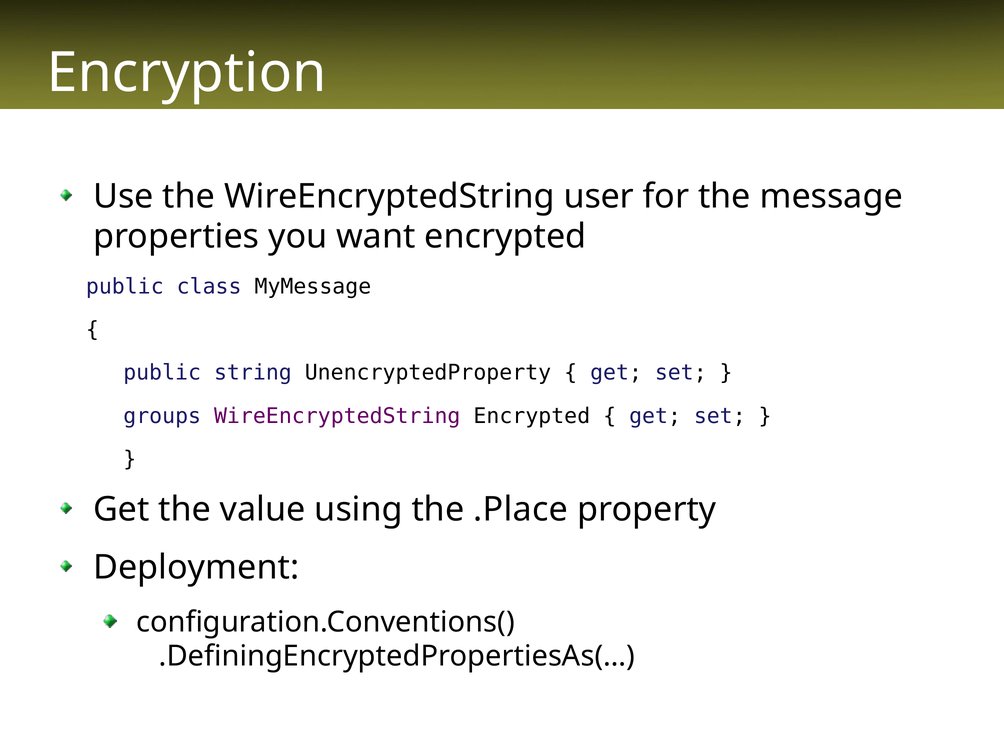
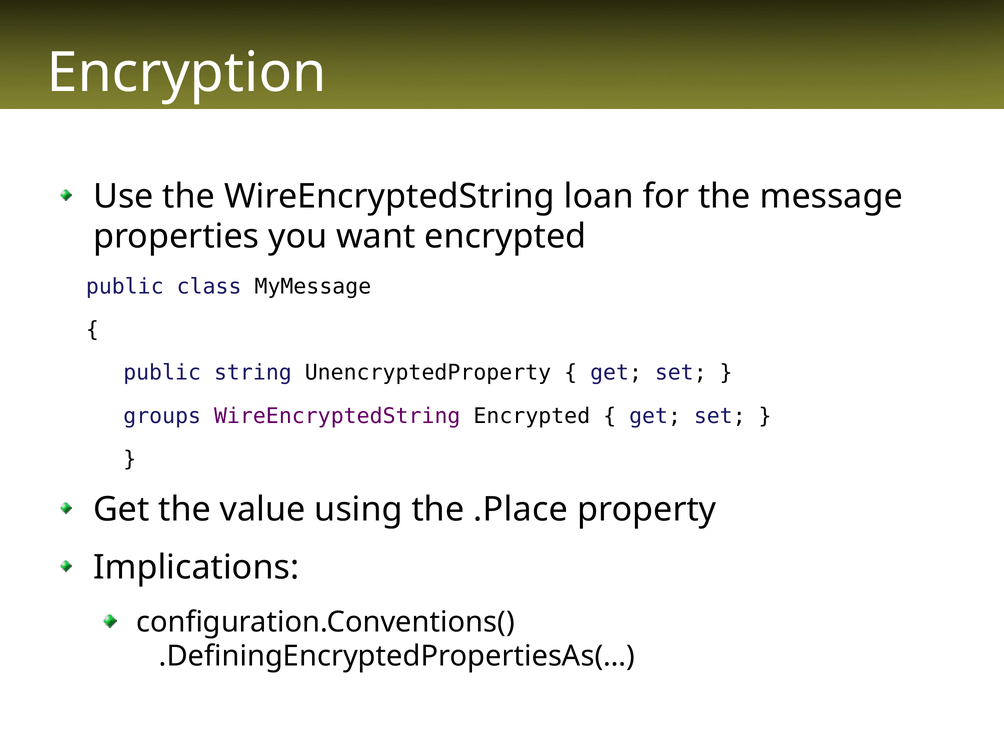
user: user -> loan
Deployment: Deployment -> Implications
